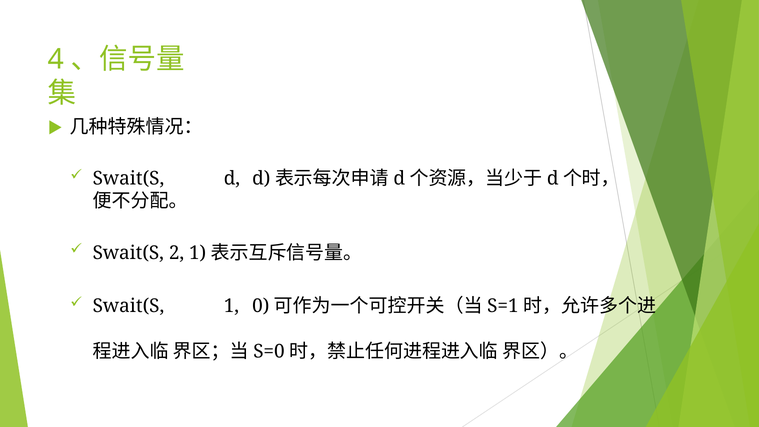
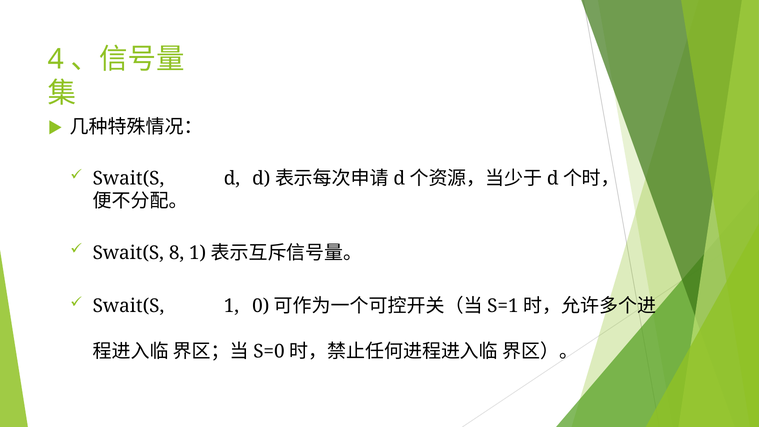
2: 2 -> 8
